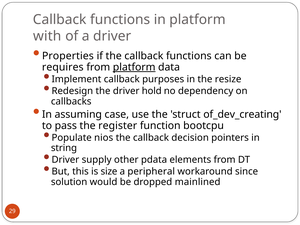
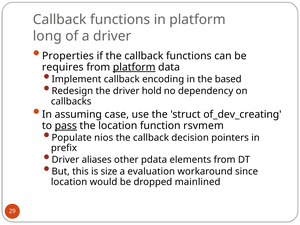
with: with -> long
purposes: purposes -> encoding
resize: resize -> based
pass underline: none -> present
the register: register -> location
bootcpu: bootcpu -> rsvmem
string: string -> prefix
supply: supply -> aliases
peripheral: peripheral -> evaluation
solution at (69, 182): solution -> location
